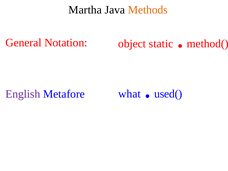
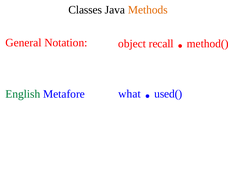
Martha: Martha -> Classes
static: static -> recall
English colour: purple -> green
